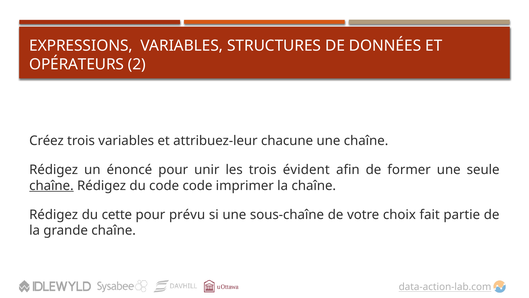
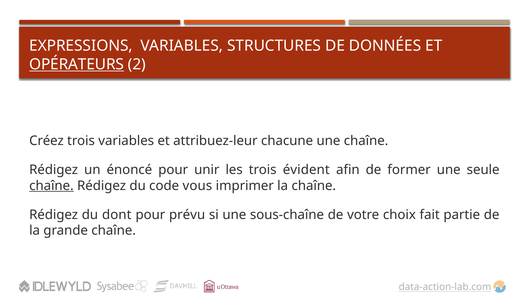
OPÉRATEURS underline: none -> present
code code: code -> vous
cette: cette -> dont
